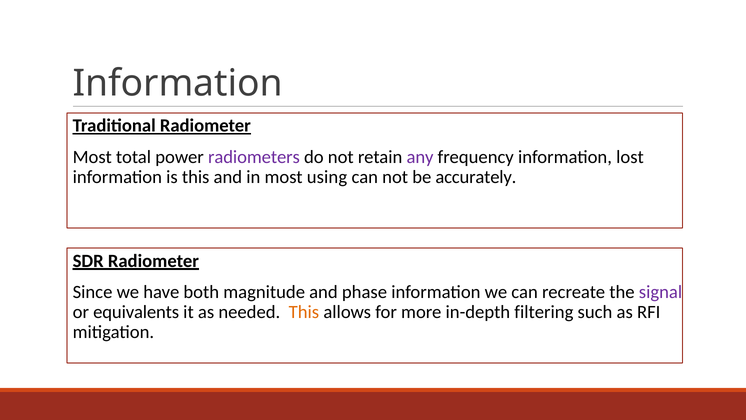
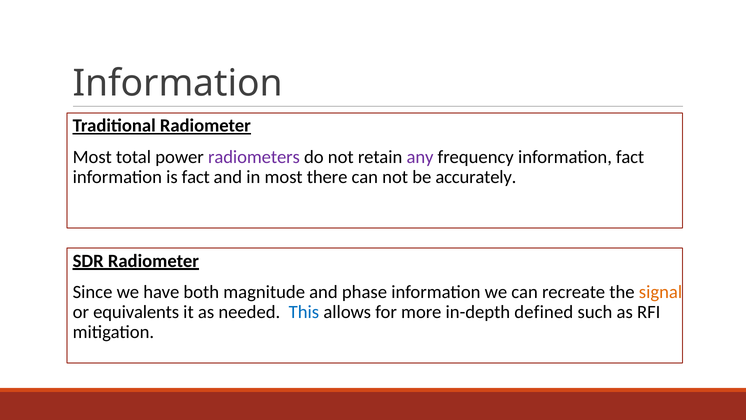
information lost: lost -> fact
is this: this -> fact
using: using -> there
signal colour: purple -> orange
This at (304, 312) colour: orange -> blue
filtering: filtering -> defined
